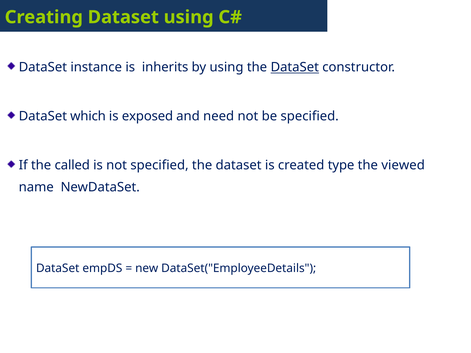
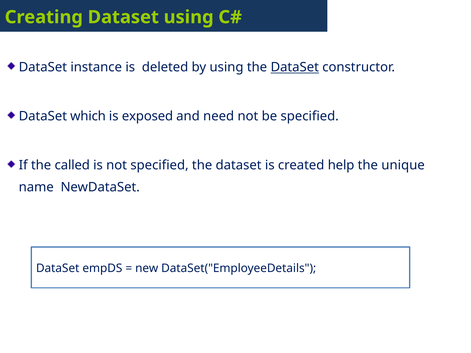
inherits: inherits -> deleted
type: type -> help
viewed: viewed -> unique
